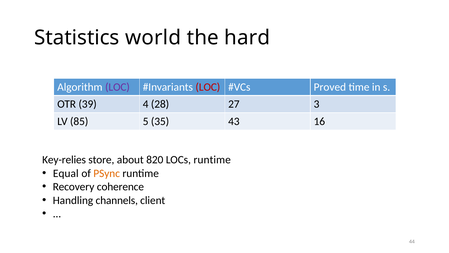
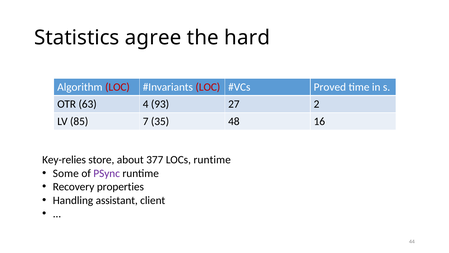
world: world -> agree
LOC at (117, 87) colour: purple -> red
39: 39 -> 63
28: 28 -> 93
3: 3 -> 2
5: 5 -> 7
43: 43 -> 48
820: 820 -> 377
Equal: Equal -> Some
PSync colour: orange -> purple
coherence: coherence -> properties
channels: channels -> assistant
